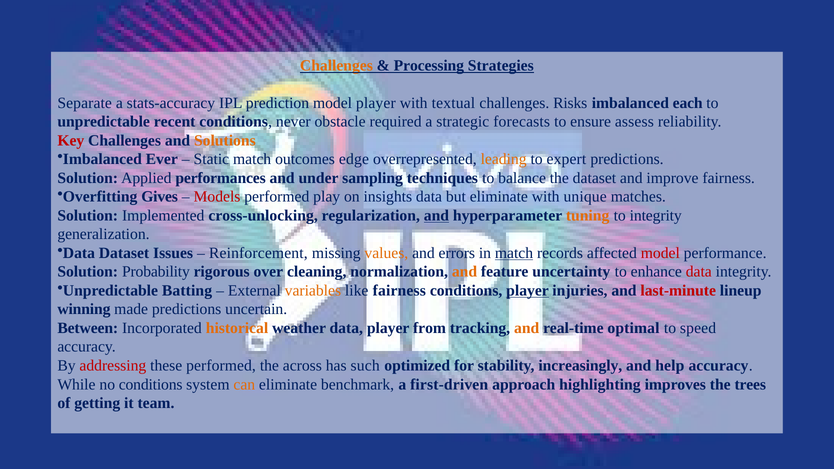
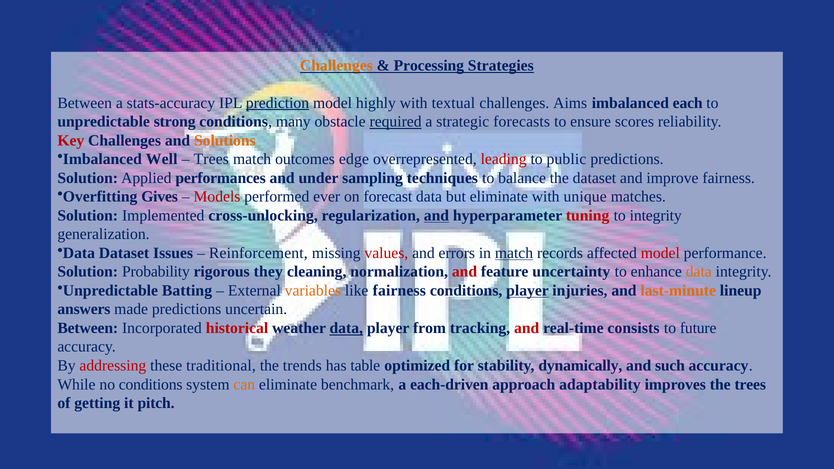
Separate at (85, 103): Separate -> Between
prediction underline: none -> present
model player: player -> highly
Risks: Risks -> Aims
recent: recent -> strong
never: never -> many
required underline: none -> present
assess: assess -> scores
Ever: Ever -> Well
Static at (211, 159): Static -> Trees
leading colour: orange -> red
expert: expert -> public
play: play -> ever
insights: insights -> forecast
tuning colour: orange -> red
values colour: orange -> red
over: over -> they
and at (464, 272) colour: orange -> red
data at (699, 272) colour: red -> orange
last-minute colour: red -> orange
winning: winning -> answers
historical colour: orange -> red
data at (346, 328) underline: none -> present
and at (527, 328) colour: orange -> red
optimal: optimal -> consists
speed: speed -> future
these performed: performed -> traditional
across: across -> trends
such: such -> table
increasingly: increasingly -> dynamically
help: help -> such
first-driven: first-driven -> each-driven
highlighting: highlighting -> adaptability
team: team -> pitch
